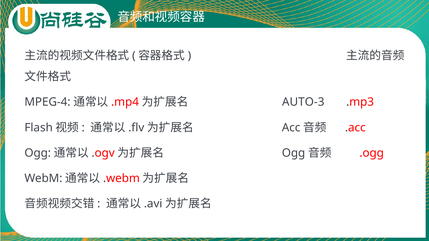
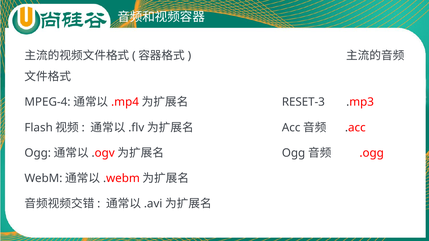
AUTO-3: AUTO-3 -> RESET-3
